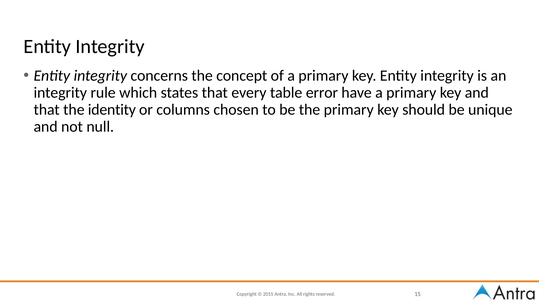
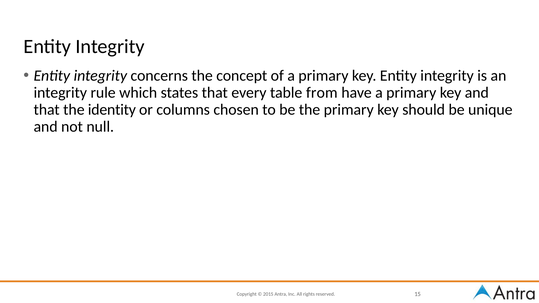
error: error -> from
